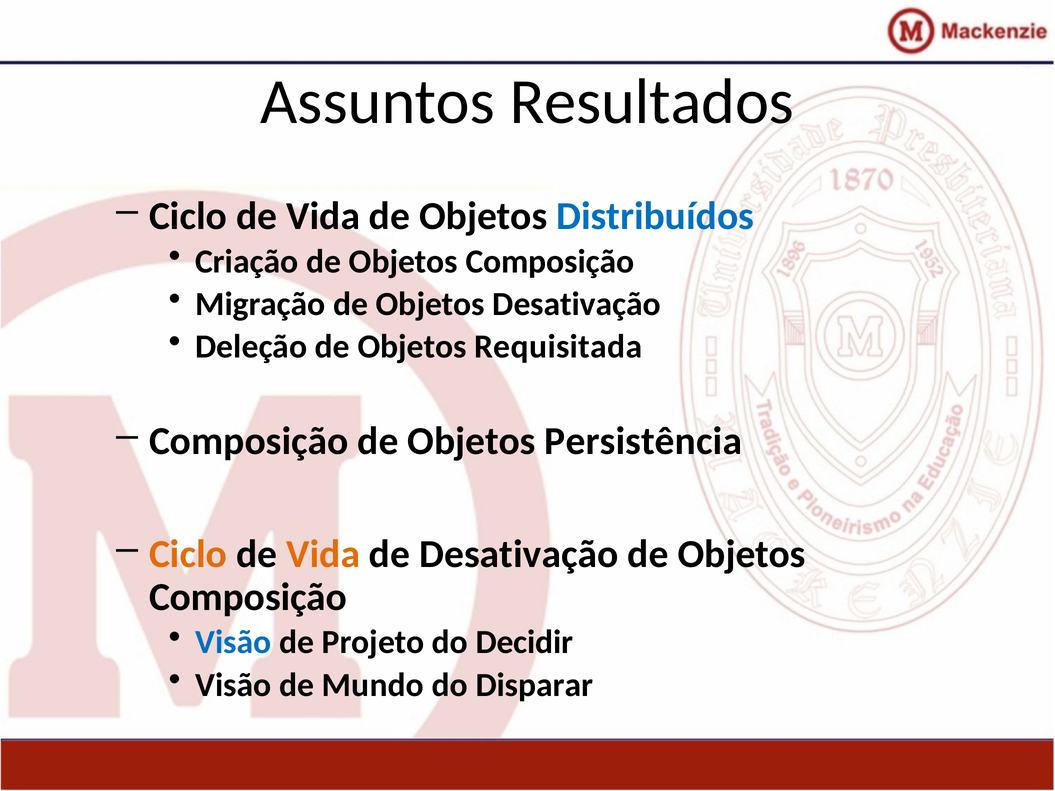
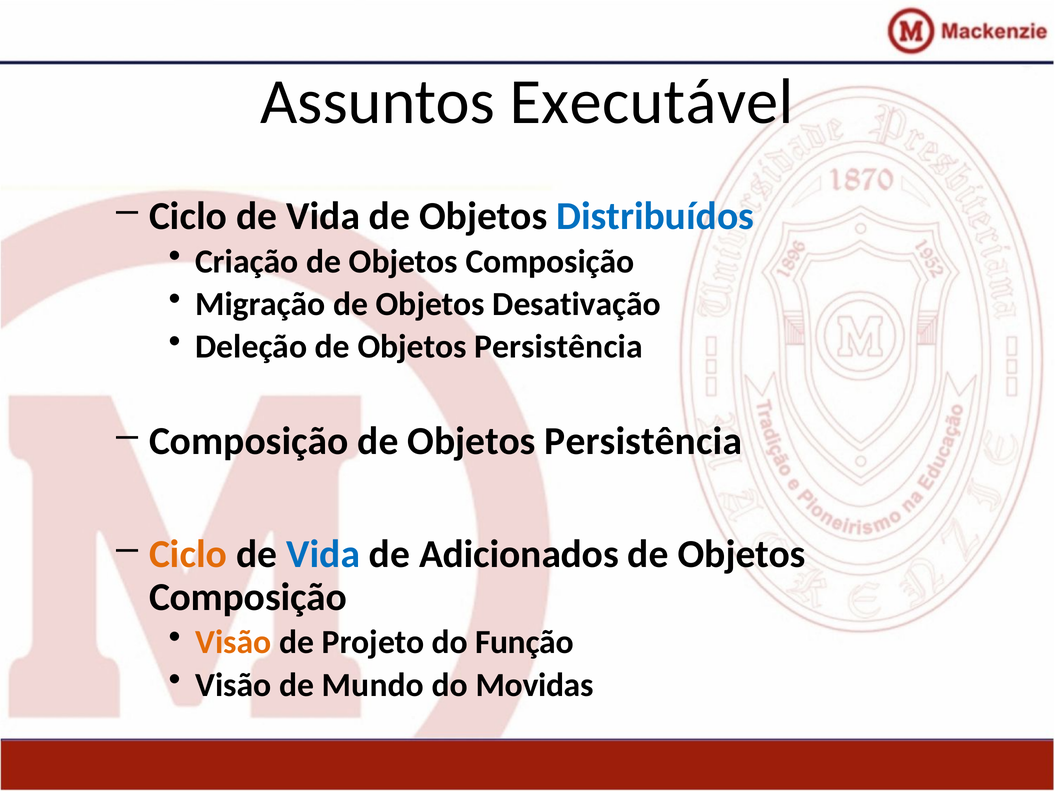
Resultados: Resultados -> Executável
Deleção de Objetos Requisitada: Requisitada -> Persistência
Vida at (323, 555) colour: orange -> blue
de Desativação: Desativação -> Adicionados
Visão at (233, 642) colour: blue -> orange
Decidir: Decidir -> Função
Disparar: Disparar -> Movidas
